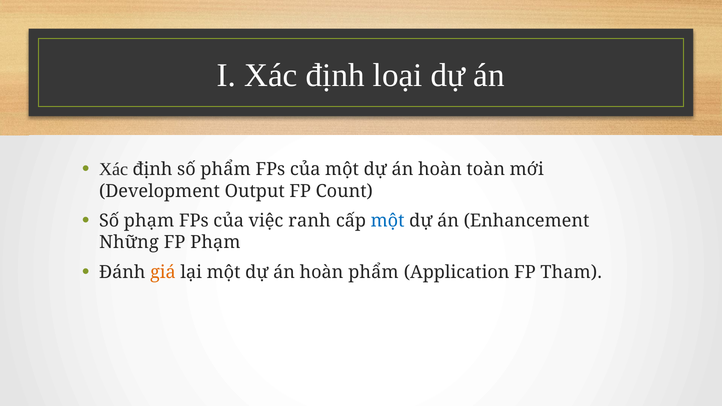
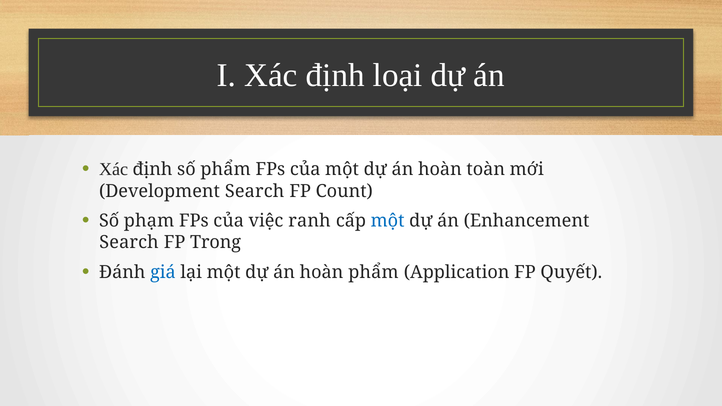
Development Output: Output -> Search
Những at (129, 243): Những -> Search
FP Phạm: Phạm -> Trong
giá colour: orange -> blue
Tham: Tham -> Quyết
